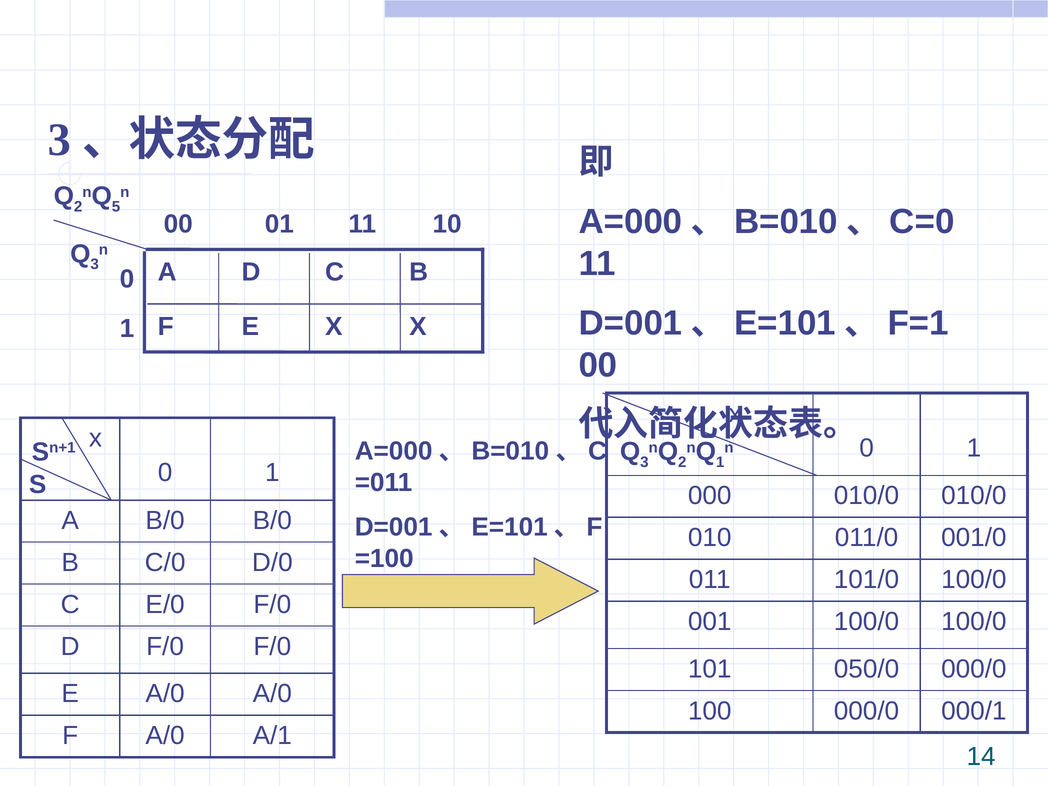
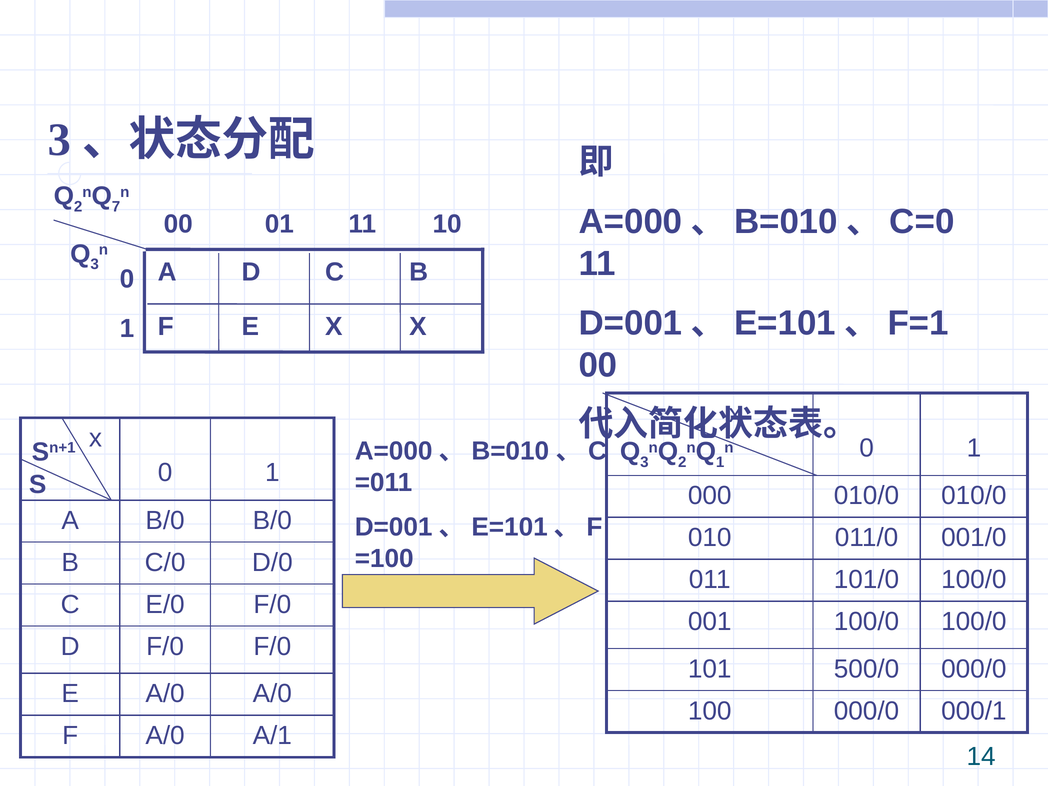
5: 5 -> 7
050/0: 050/0 -> 500/0
